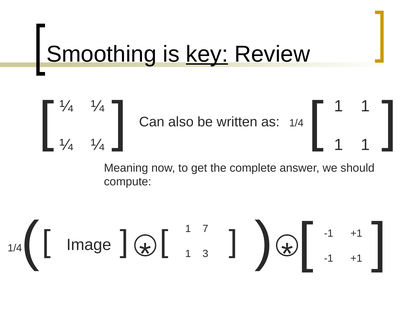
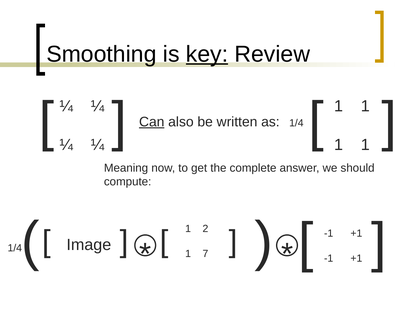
Can underline: none -> present
7: 7 -> 2
3: 3 -> 7
